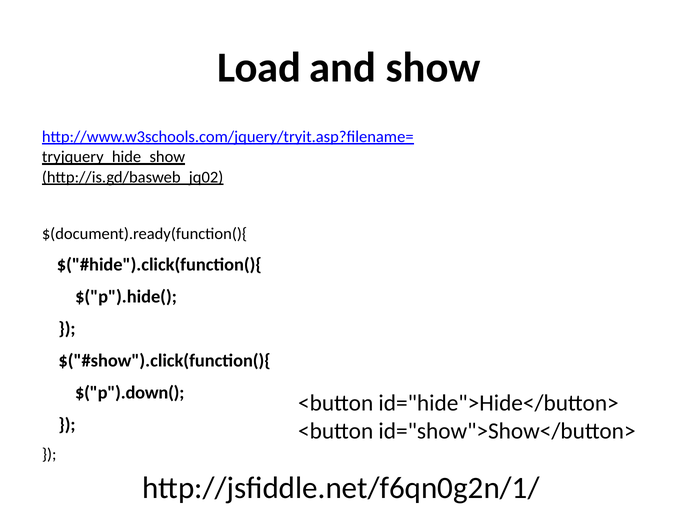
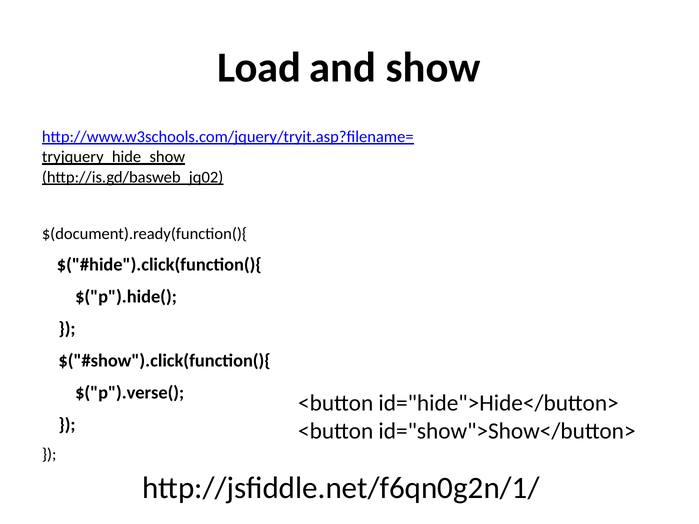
$("p").down(: $("p").down( -> $("p").verse(
